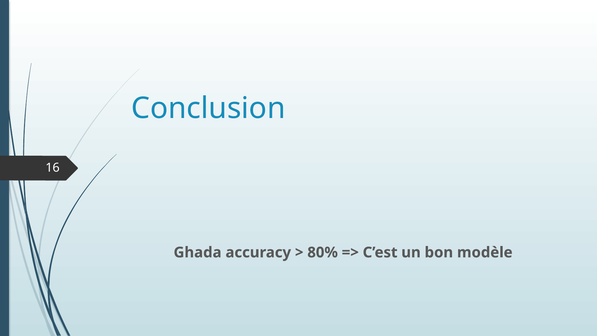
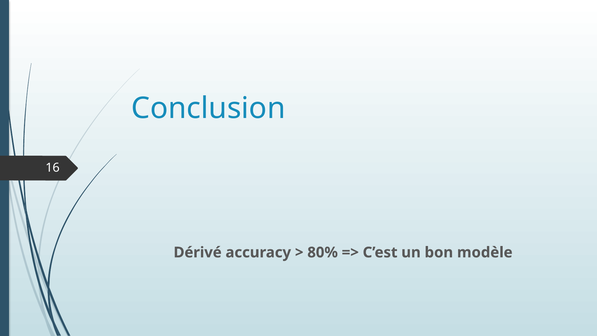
Ghada: Ghada -> Dérivé
